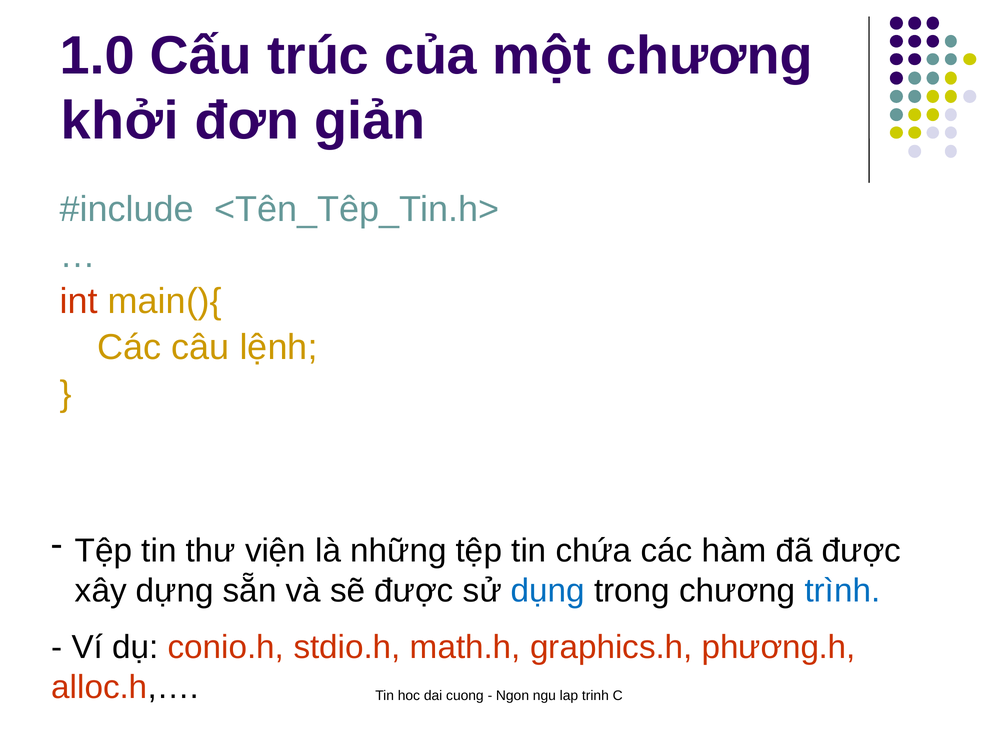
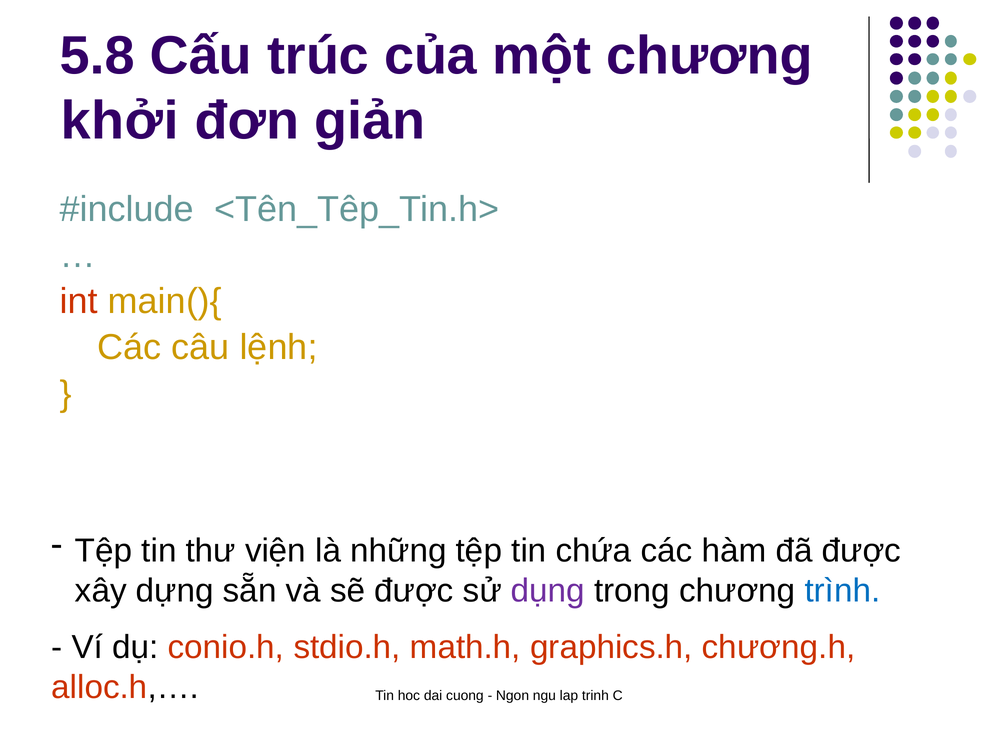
1.0: 1.0 -> 5.8
dụng colour: blue -> purple
phương.h: phương.h -> chương.h
